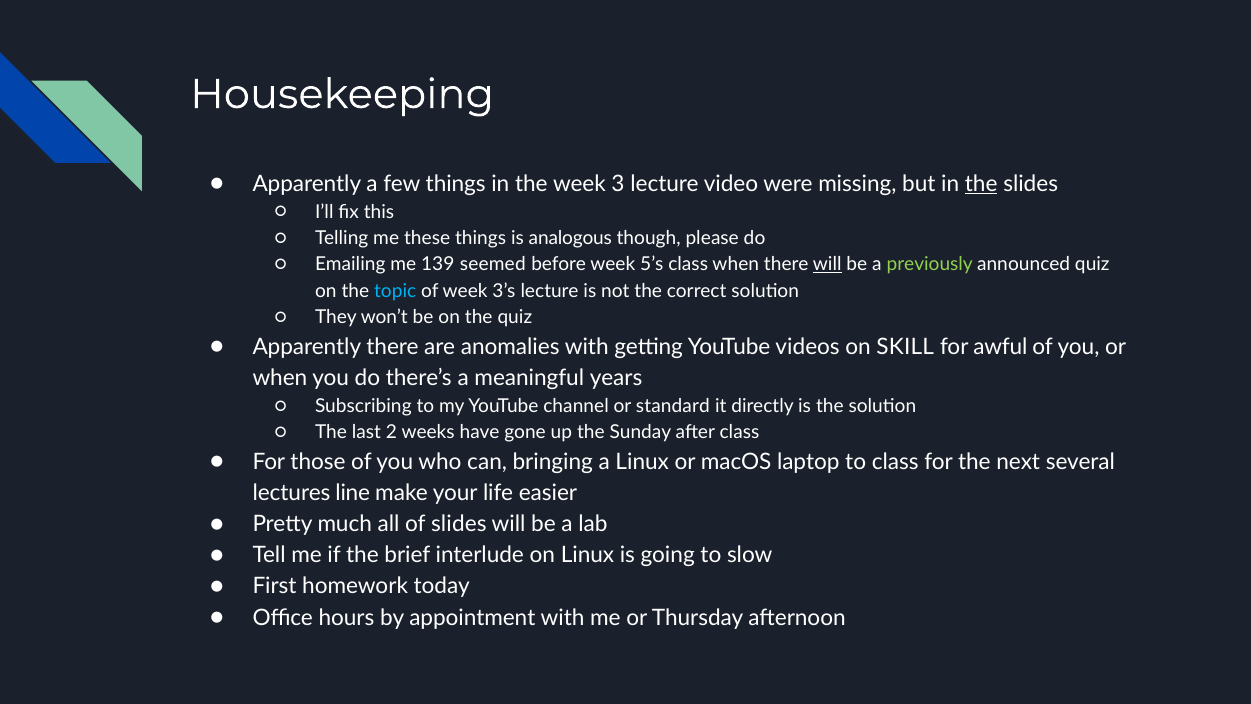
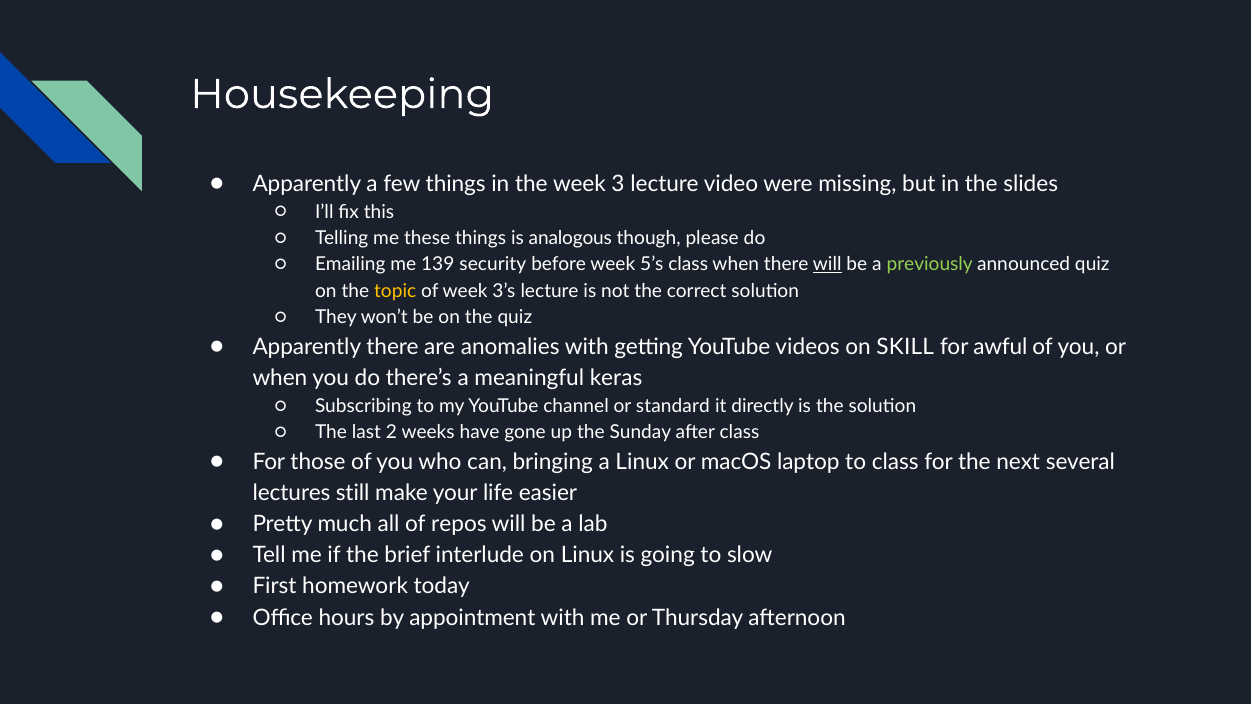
the at (981, 184) underline: present -> none
seemed: seemed -> security
topic colour: light blue -> yellow
years: years -> keras
line: line -> still
of slides: slides -> repos
